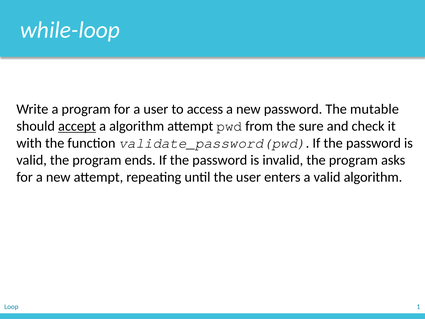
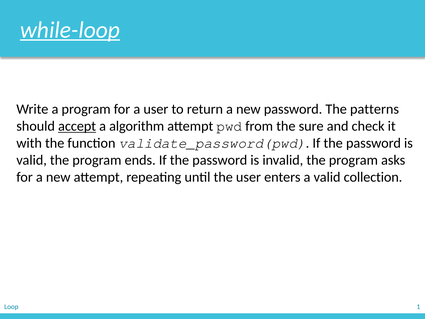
while-loop underline: none -> present
access: access -> return
mutable: mutable -> patterns
valid algorithm: algorithm -> collection
